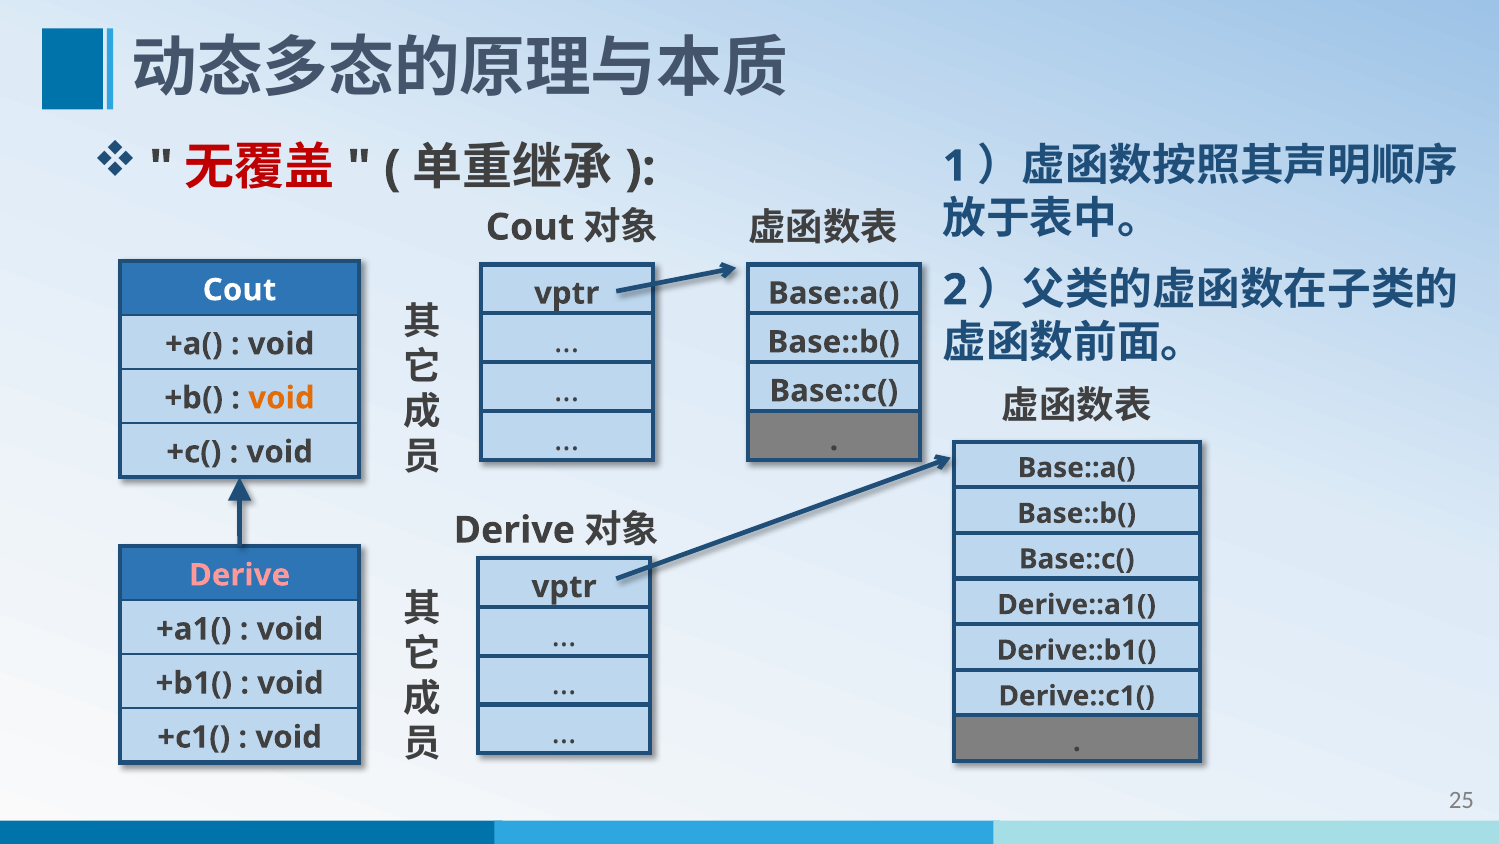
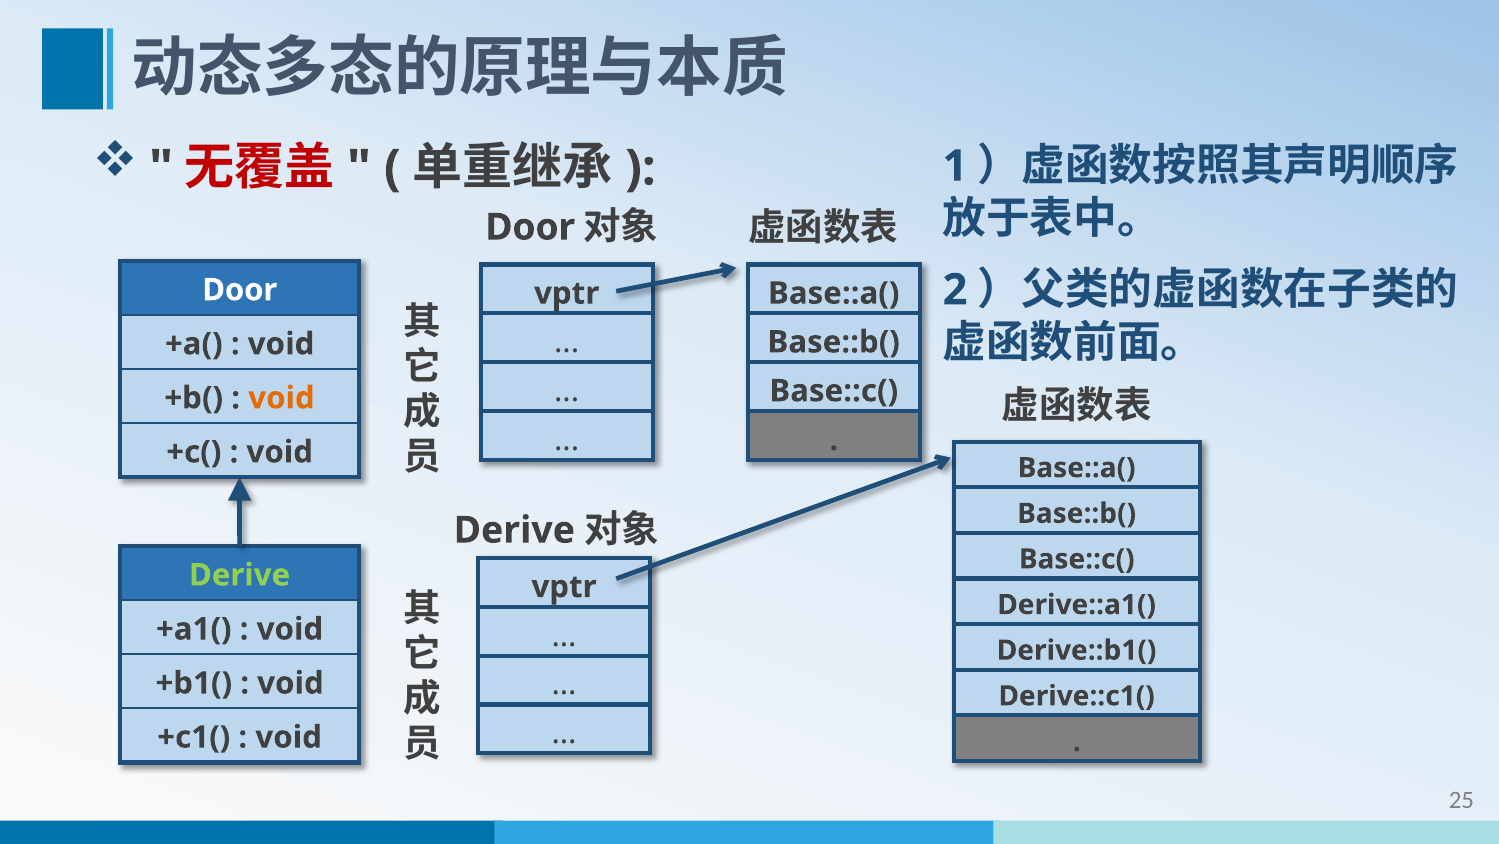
Cout at (530, 227): Cout -> Door
Cout at (240, 290): Cout -> Door
Derive at (240, 575) colour: pink -> light green
